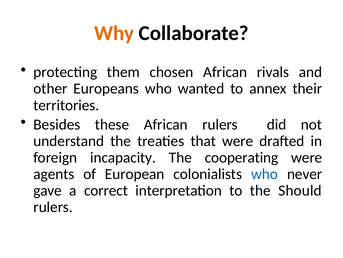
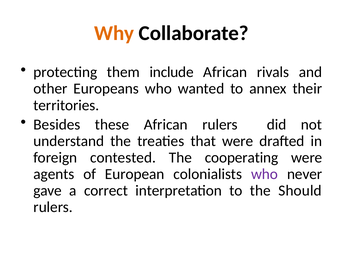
chosen: chosen -> include
incapacity: incapacity -> contested
who at (265, 174) colour: blue -> purple
